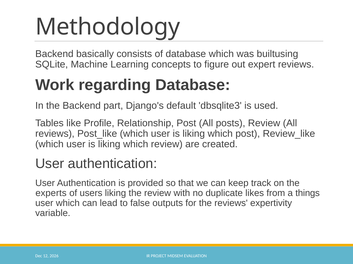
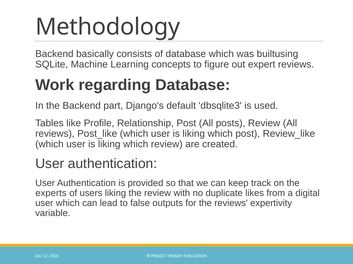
things: things -> digital
